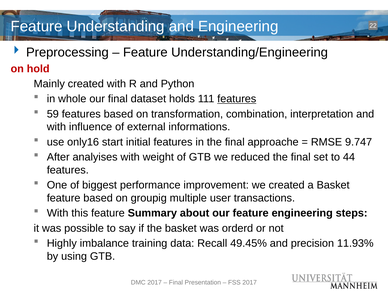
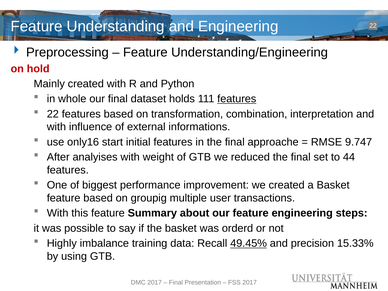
59 at (53, 114): 59 -> 22
49.45% underline: none -> present
11.93%: 11.93% -> 15.33%
